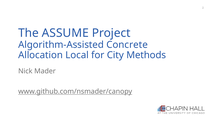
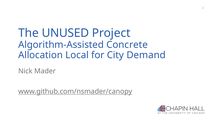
ASSUME: ASSUME -> UNUSED
Methods: Methods -> Demand
